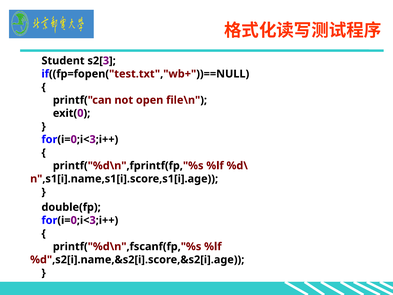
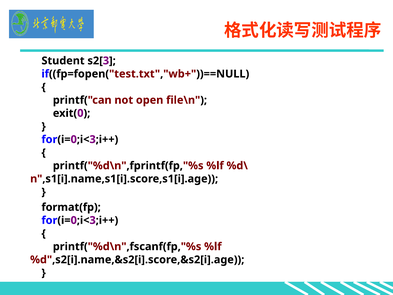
double(fp: double(fp -> format(fp
